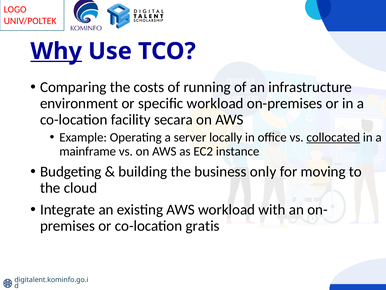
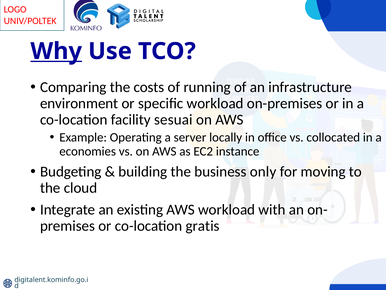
secara: secara -> sesuai
collocated underline: present -> none
mainframe: mainframe -> economies
